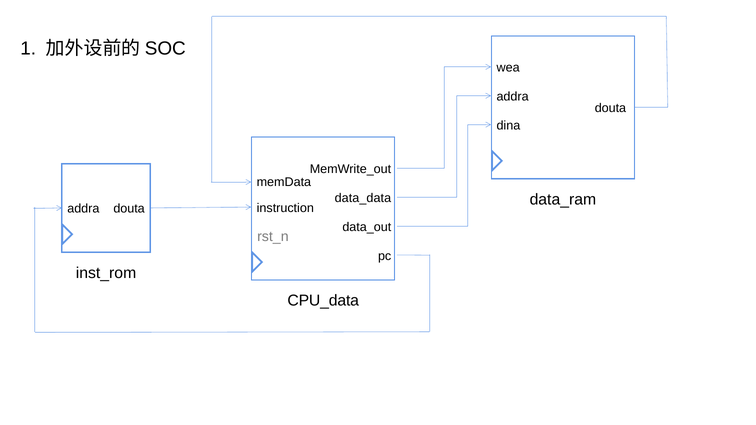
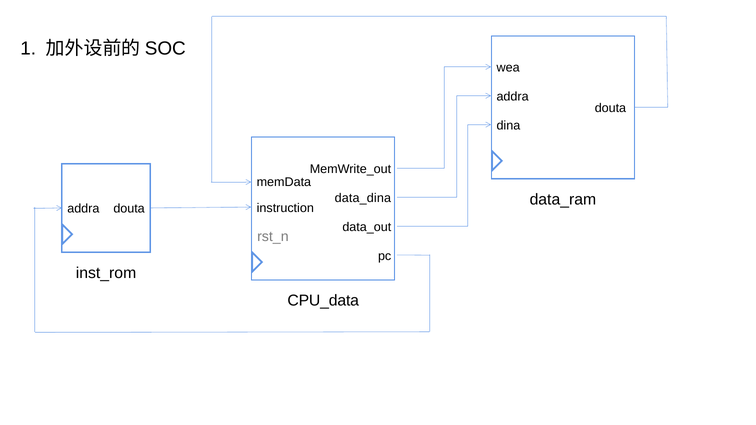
data_data: data_data -> data_dina
